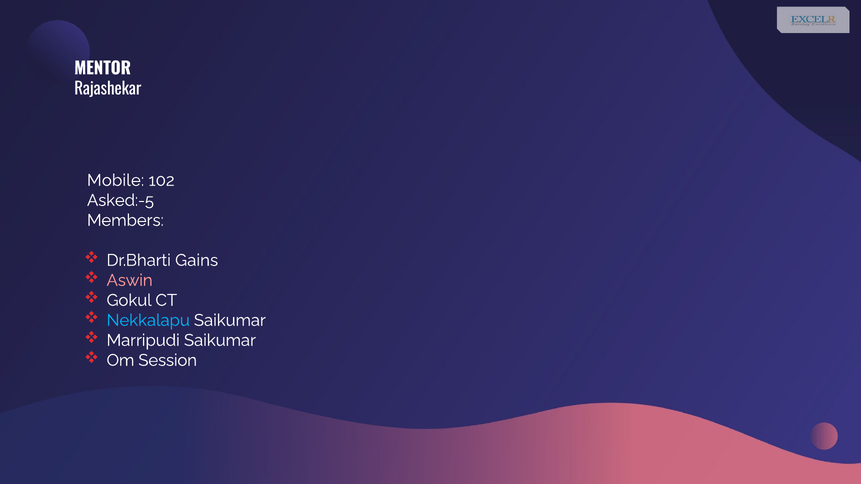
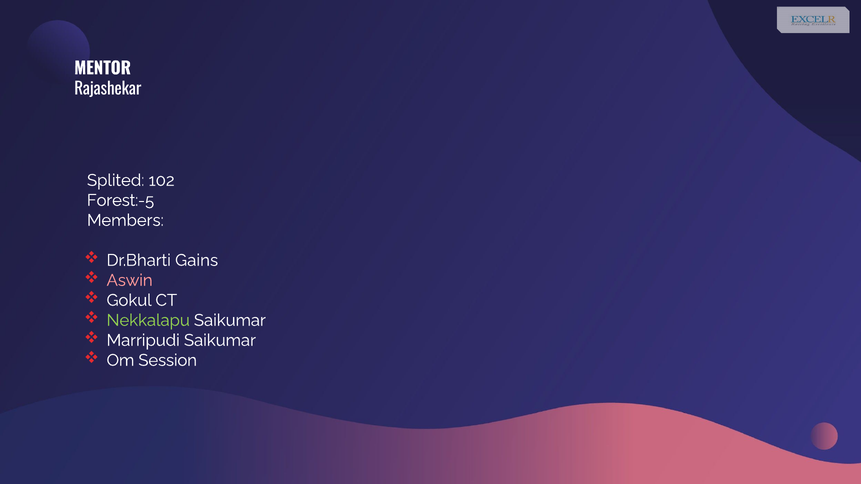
Mobile: Mobile -> Splited
Asked:-5: Asked:-5 -> Forest:-5
Nekkalapu colour: light blue -> light green
